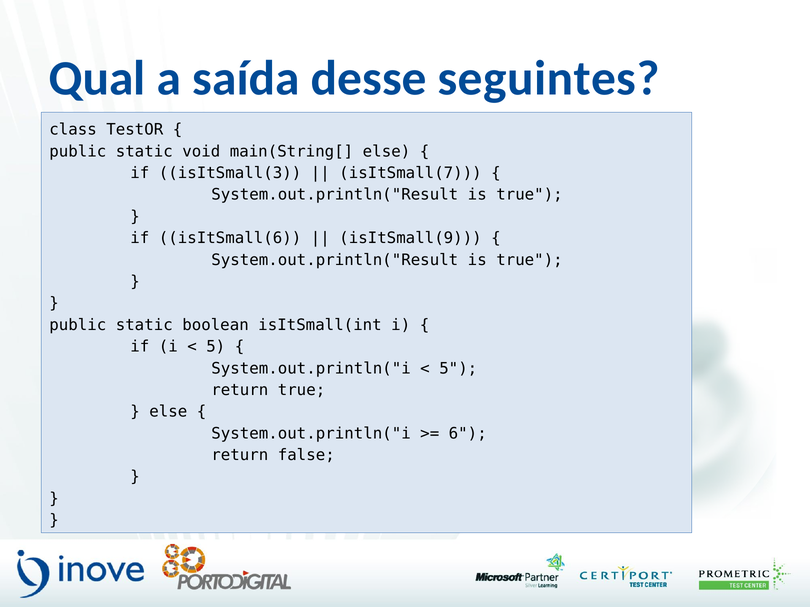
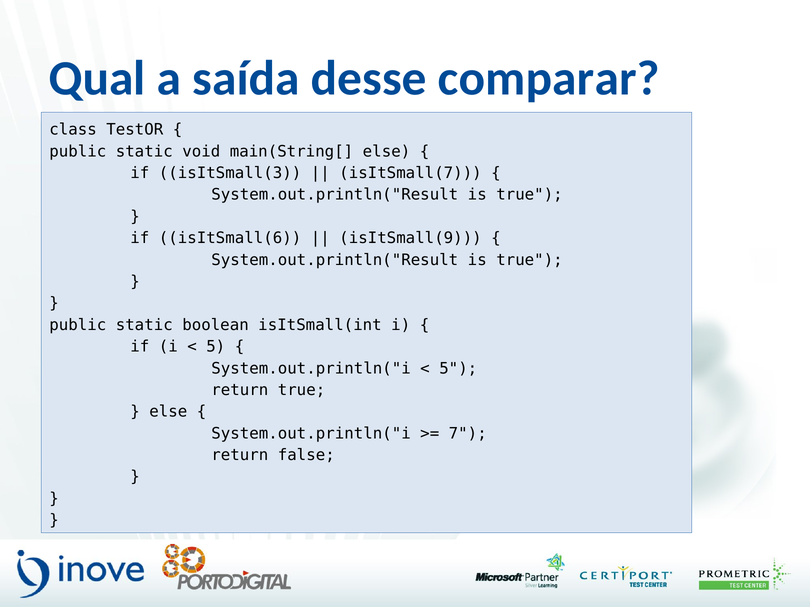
seguintes: seguintes -> comparar
6: 6 -> 7
